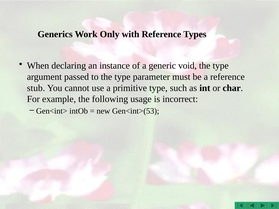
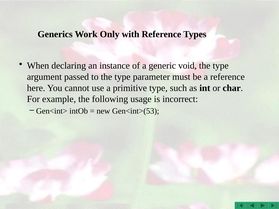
stub: stub -> here
